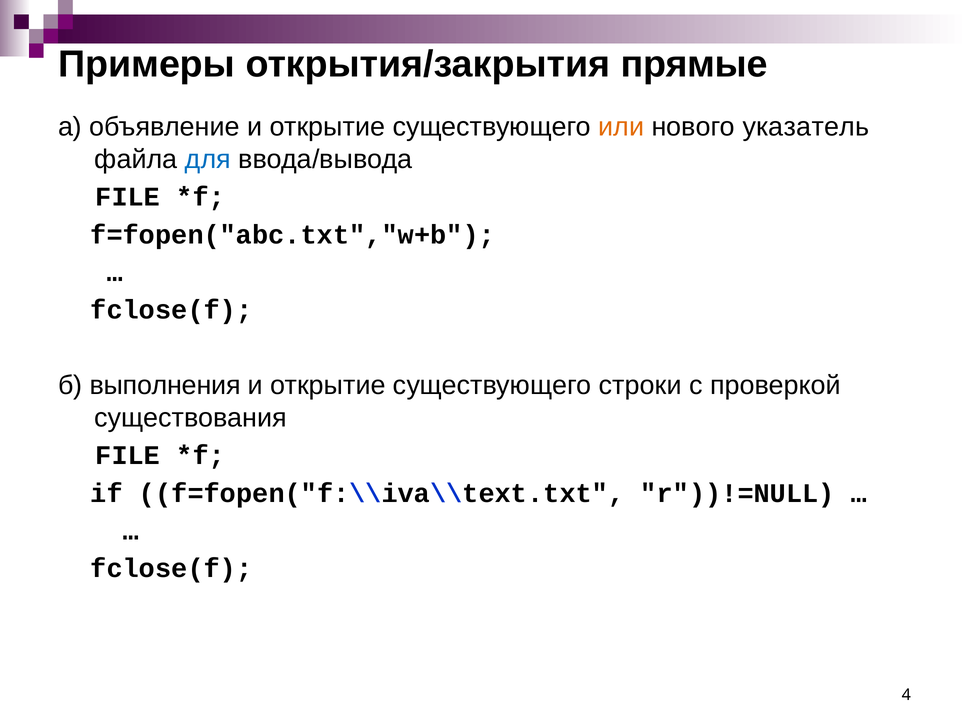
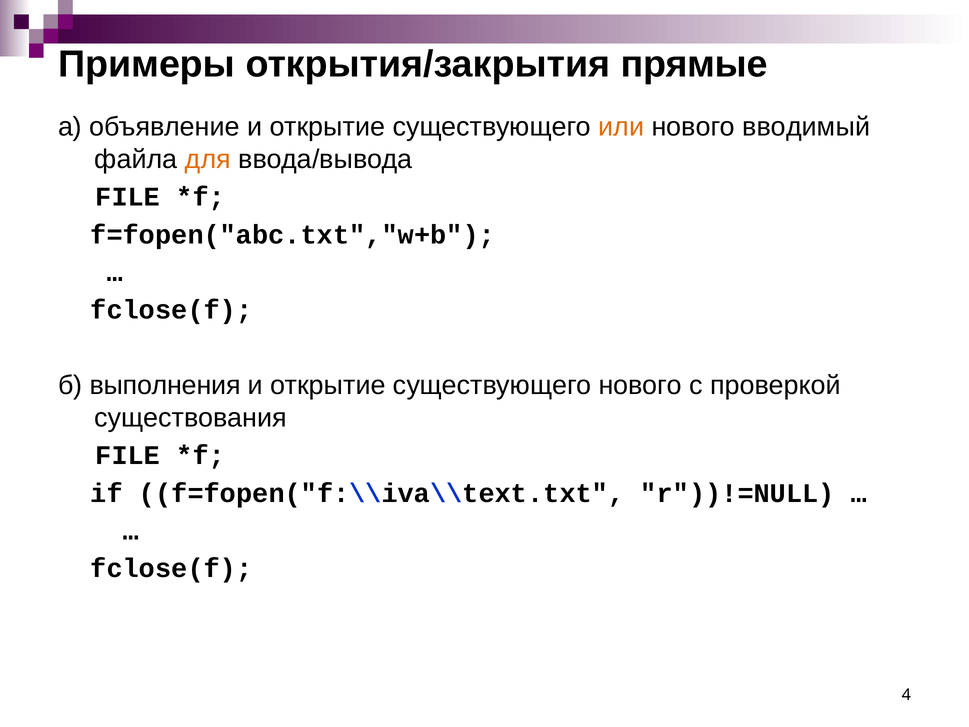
указатель: указатель -> вводимый
для colour: blue -> orange
существующего строки: строки -> нового
